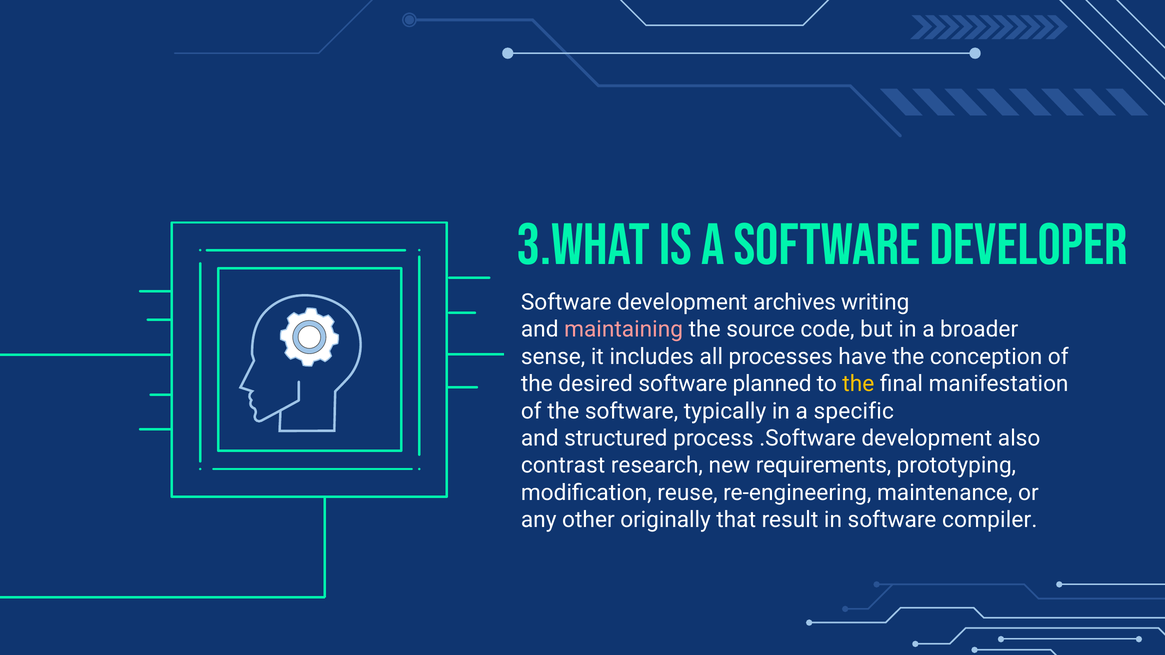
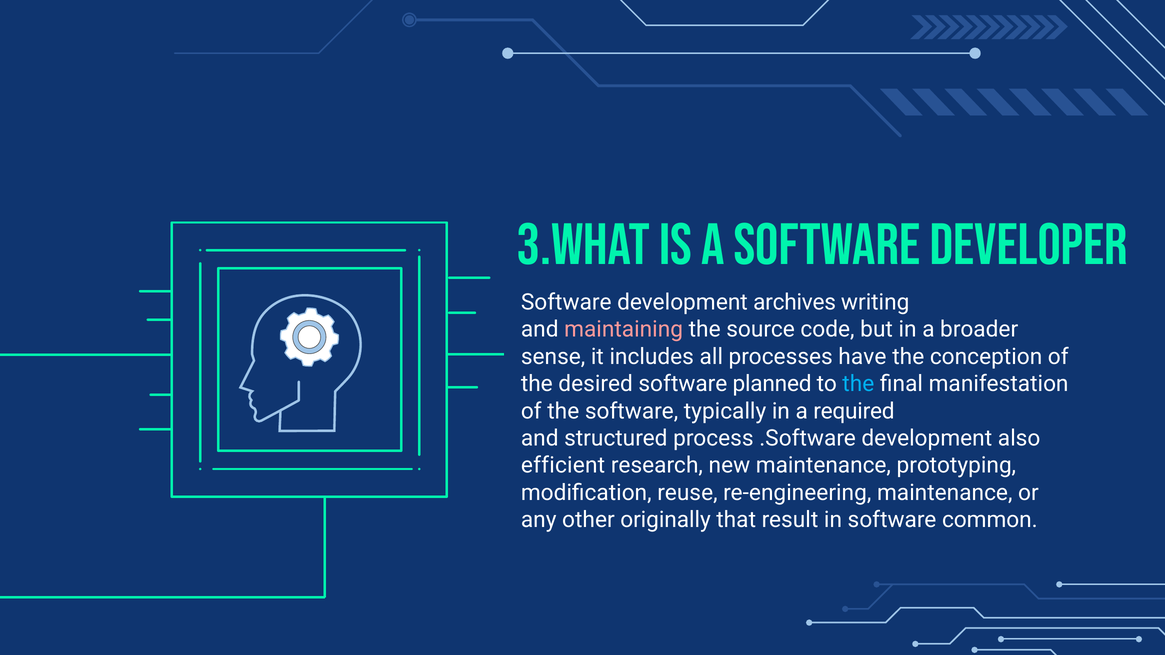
the at (858, 384) colour: yellow -> light blue
specific: specific -> required
contrast: contrast -> efficient
new requirements: requirements -> maintenance
compiler: compiler -> common
